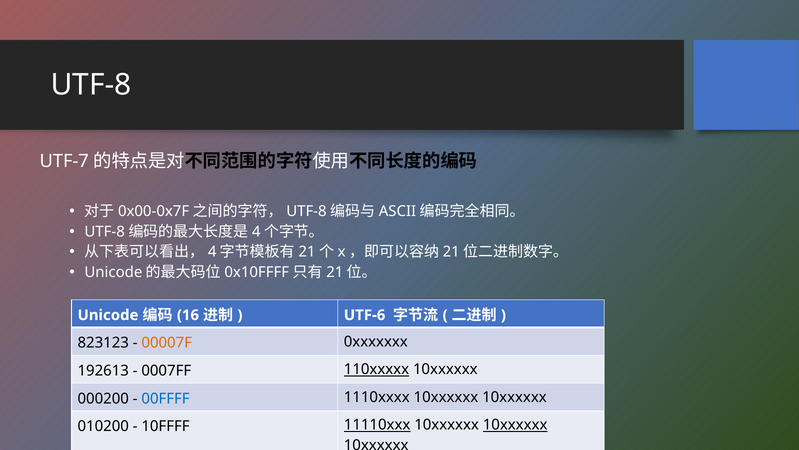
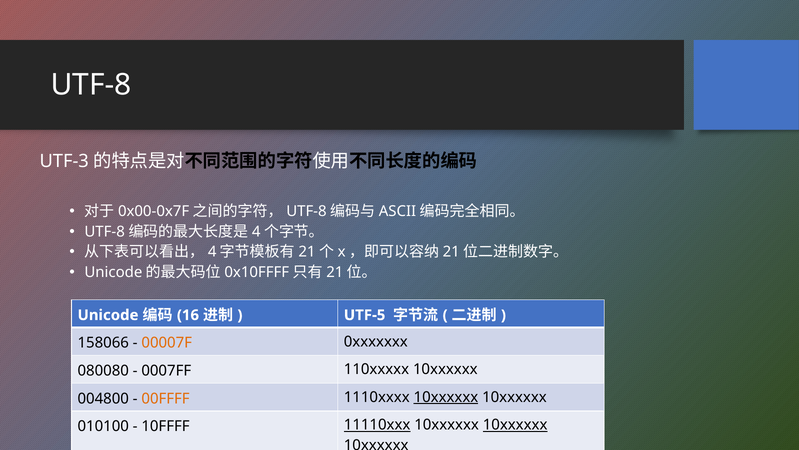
UTF-7: UTF-7 -> UTF-3
UTF-6: UTF-6 -> UTF-5
823123: 823123 -> 158066
192613: 192613 -> 080080
110xxxxx underline: present -> none
000200: 000200 -> 004800
00FFFF colour: blue -> orange
10xxxxxx at (446, 397) underline: none -> present
010200: 010200 -> 010100
